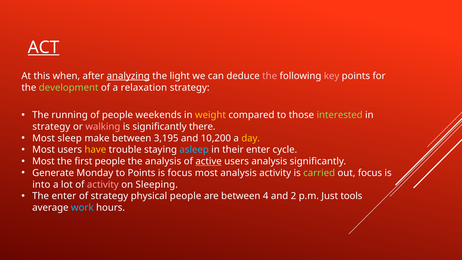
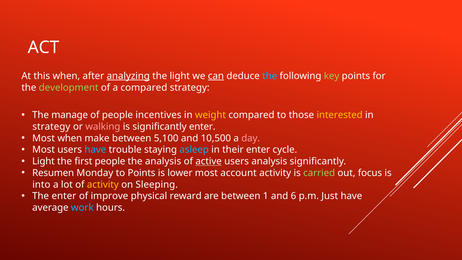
ACT underline: present -> none
can underline: none -> present
the at (270, 76) colour: pink -> light blue
key colour: pink -> light green
a relaxation: relaxation -> compared
running: running -> manage
weekends: weekends -> incentives
interested colour: light green -> yellow
significantly there: there -> enter
Most sleep: sleep -> when
3,195: 3,195 -> 5,100
10,200: 10,200 -> 10,500
day colour: yellow -> pink
have at (95, 150) colour: yellow -> light blue
Most at (43, 161): Most -> Light
Generate: Generate -> Resumen
is focus: focus -> lower
most analysis: analysis -> account
activity at (103, 184) colour: pink -> yellow
of strategy: strategy -> improve
physical people: people -> reward
4: 4 -> 1
2: 2 -> 6
Just tools: tools -> have
